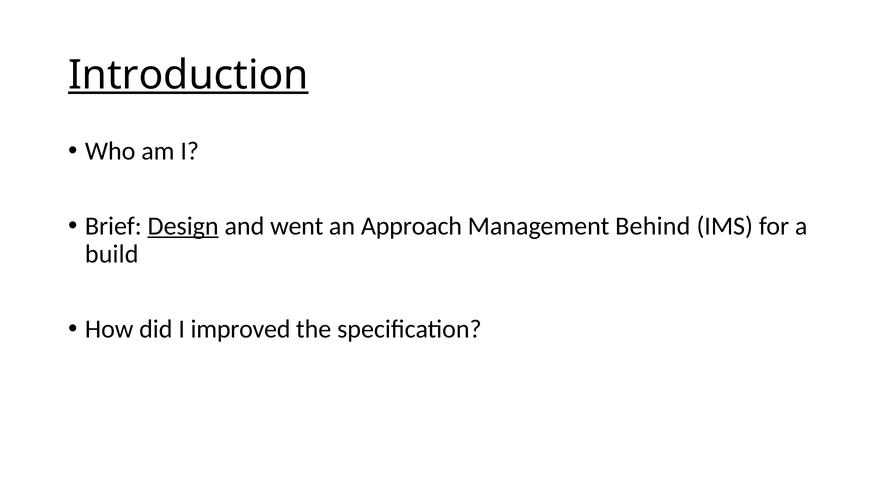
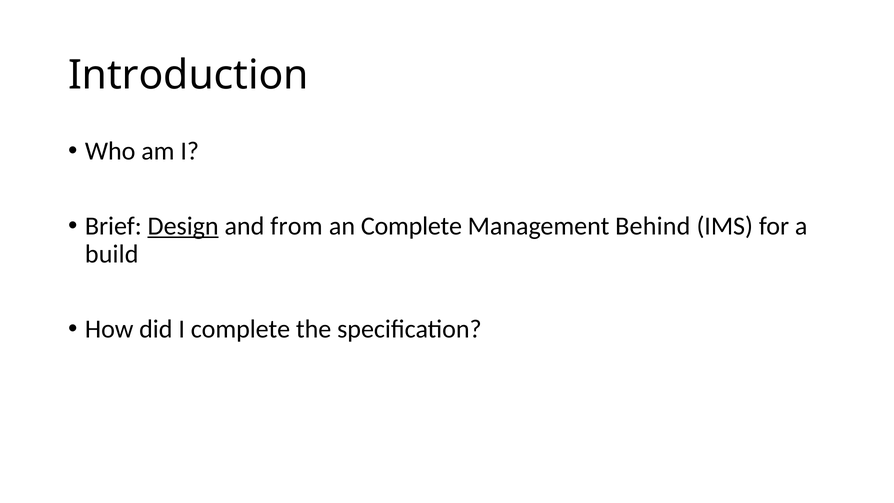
Introduction underline: present -> none
went: went -> from
an Approach: Approach -> Complete
I improved: improved -> complete
